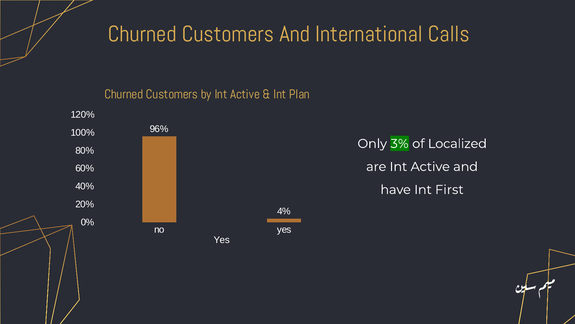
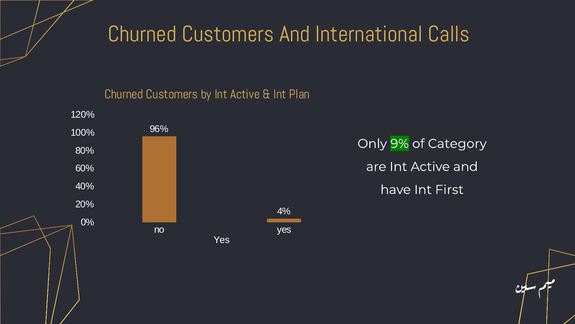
3%: 3% -> 9%
Localized: Localized -> Category
